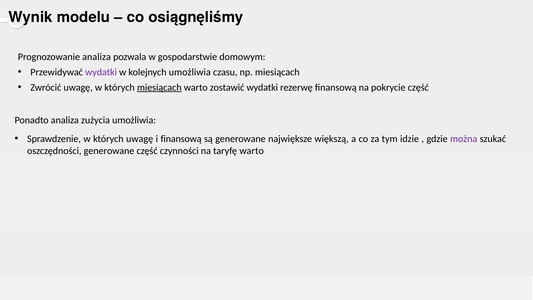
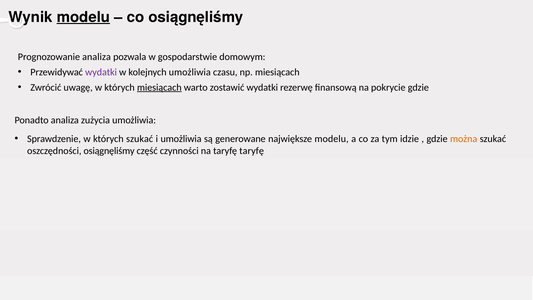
modelu at (83, 17) underline: none -> present
pokrycie część: część -> gdzie
których uwagę: uwagę -> szukać
i finansową: finansową -> umożliwia
największe większą: większą -> modelu
można colour: purple -> orange
oszczędności generowane: generowane -> osiągnęliśmy
taryfę warto: warto -> taryfę
